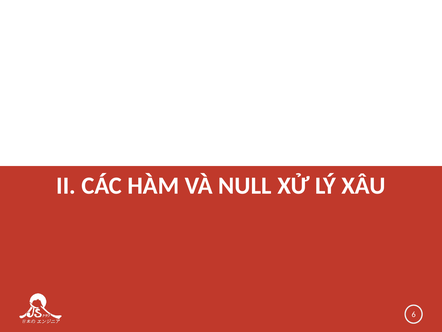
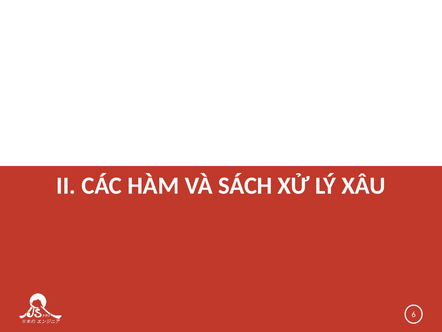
NULL: NULL -> SÁCH
